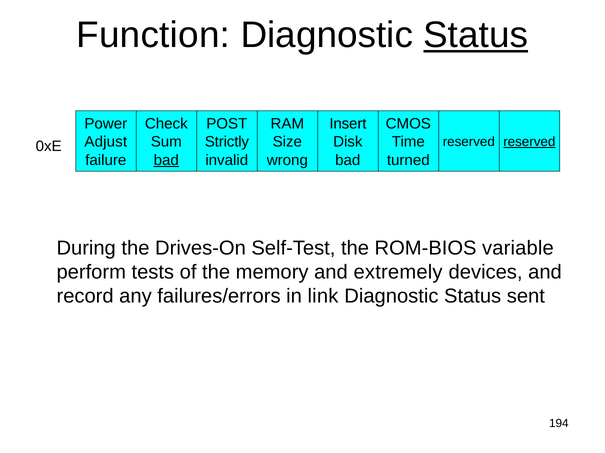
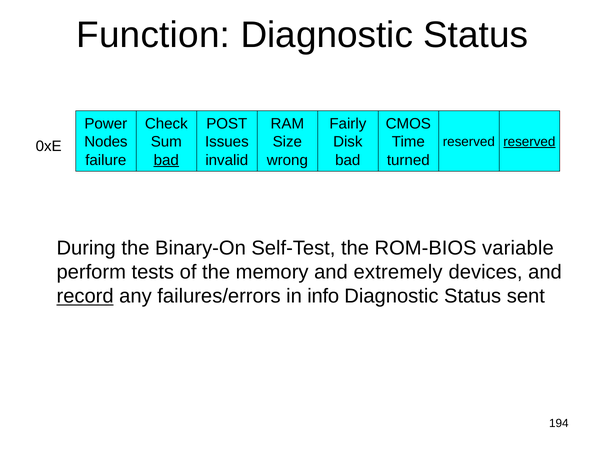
Status at (476, 35) underline: present -> none
Insert: Insert -> Fairly
Adjust: Adjust -> Nodes
Strictly: Strictly -> Issues
Drives-On: Drives-On -> Binary-On
record underline: none -> present
link: link -> info
